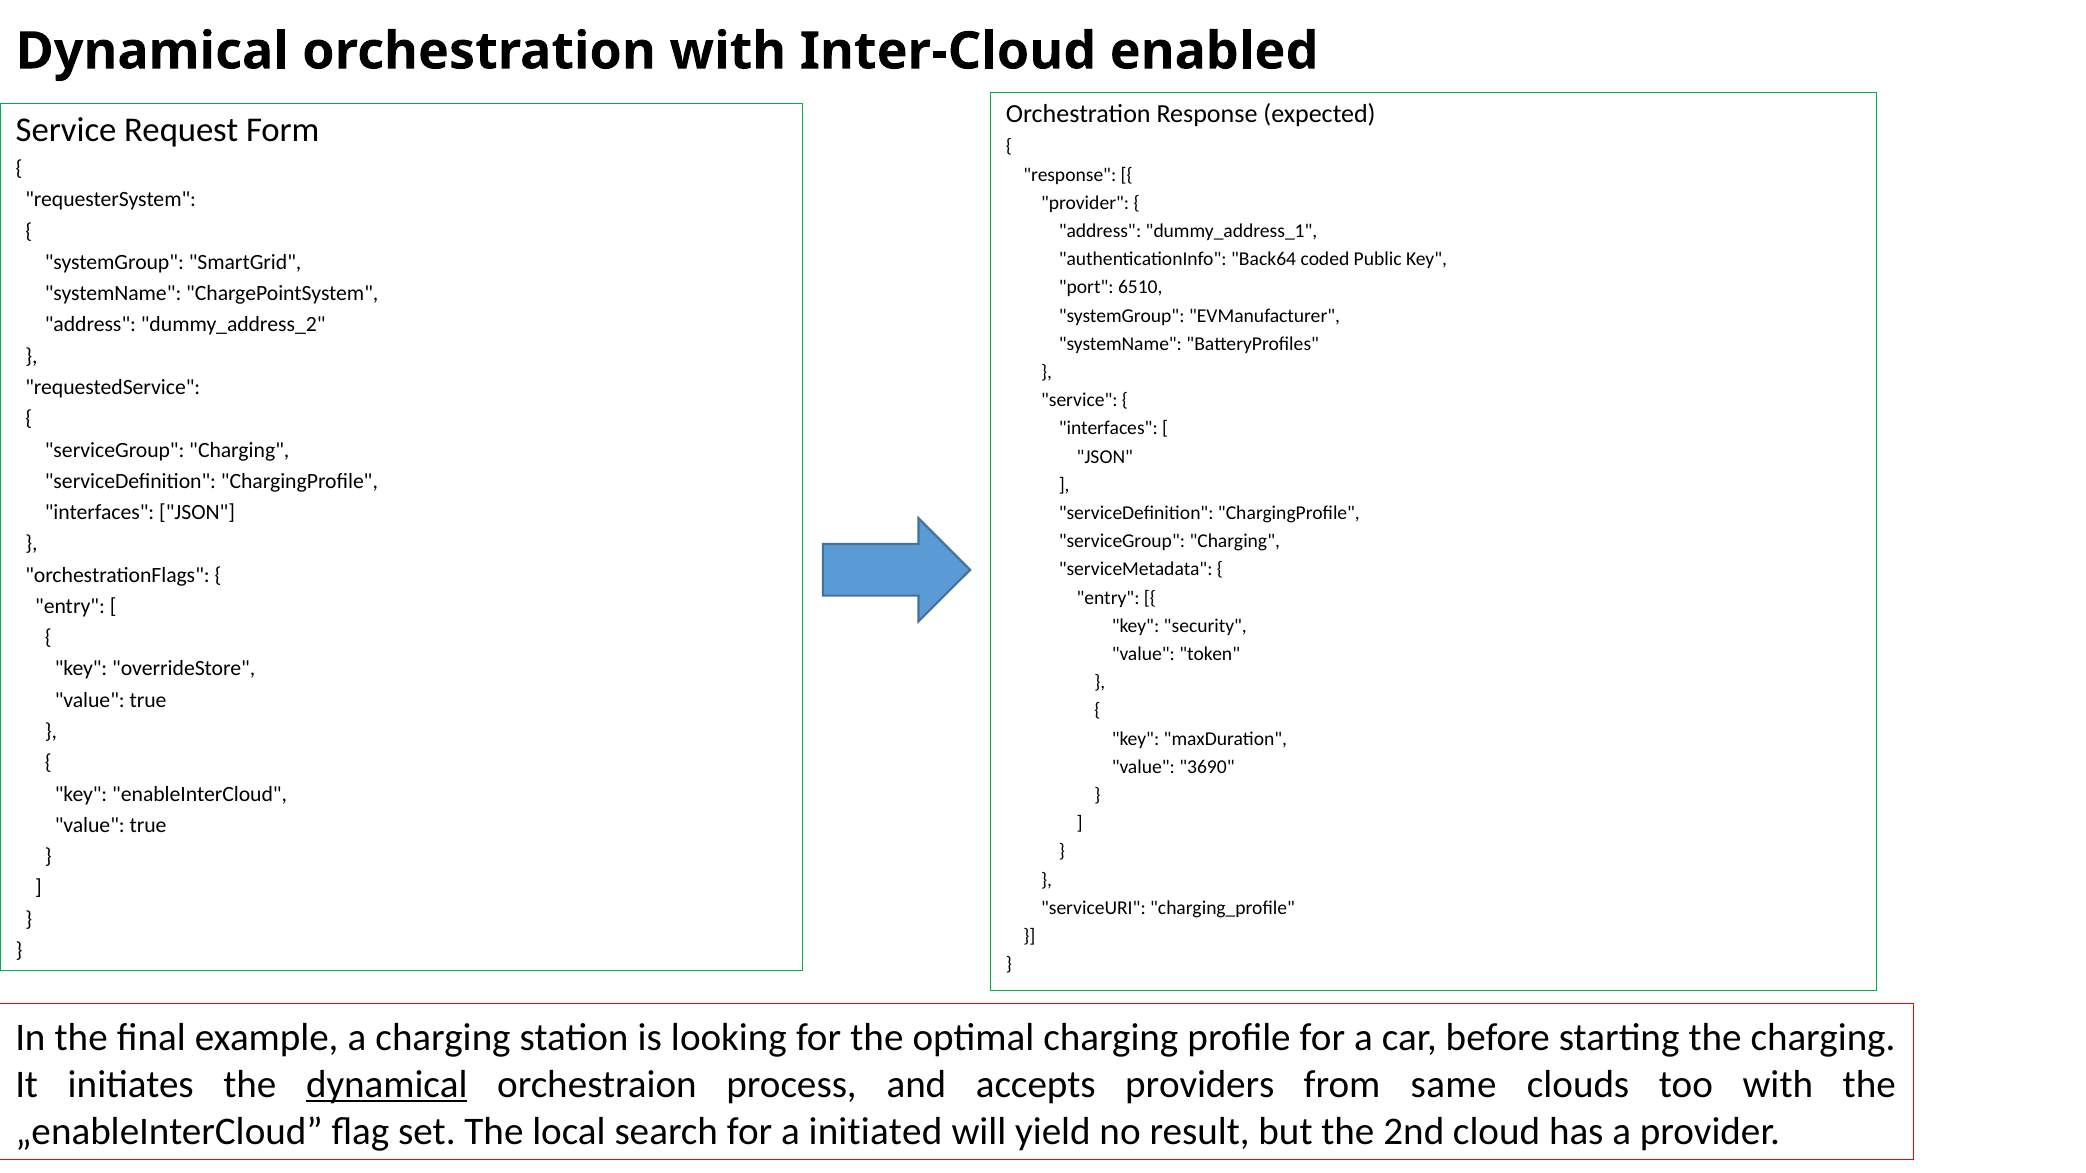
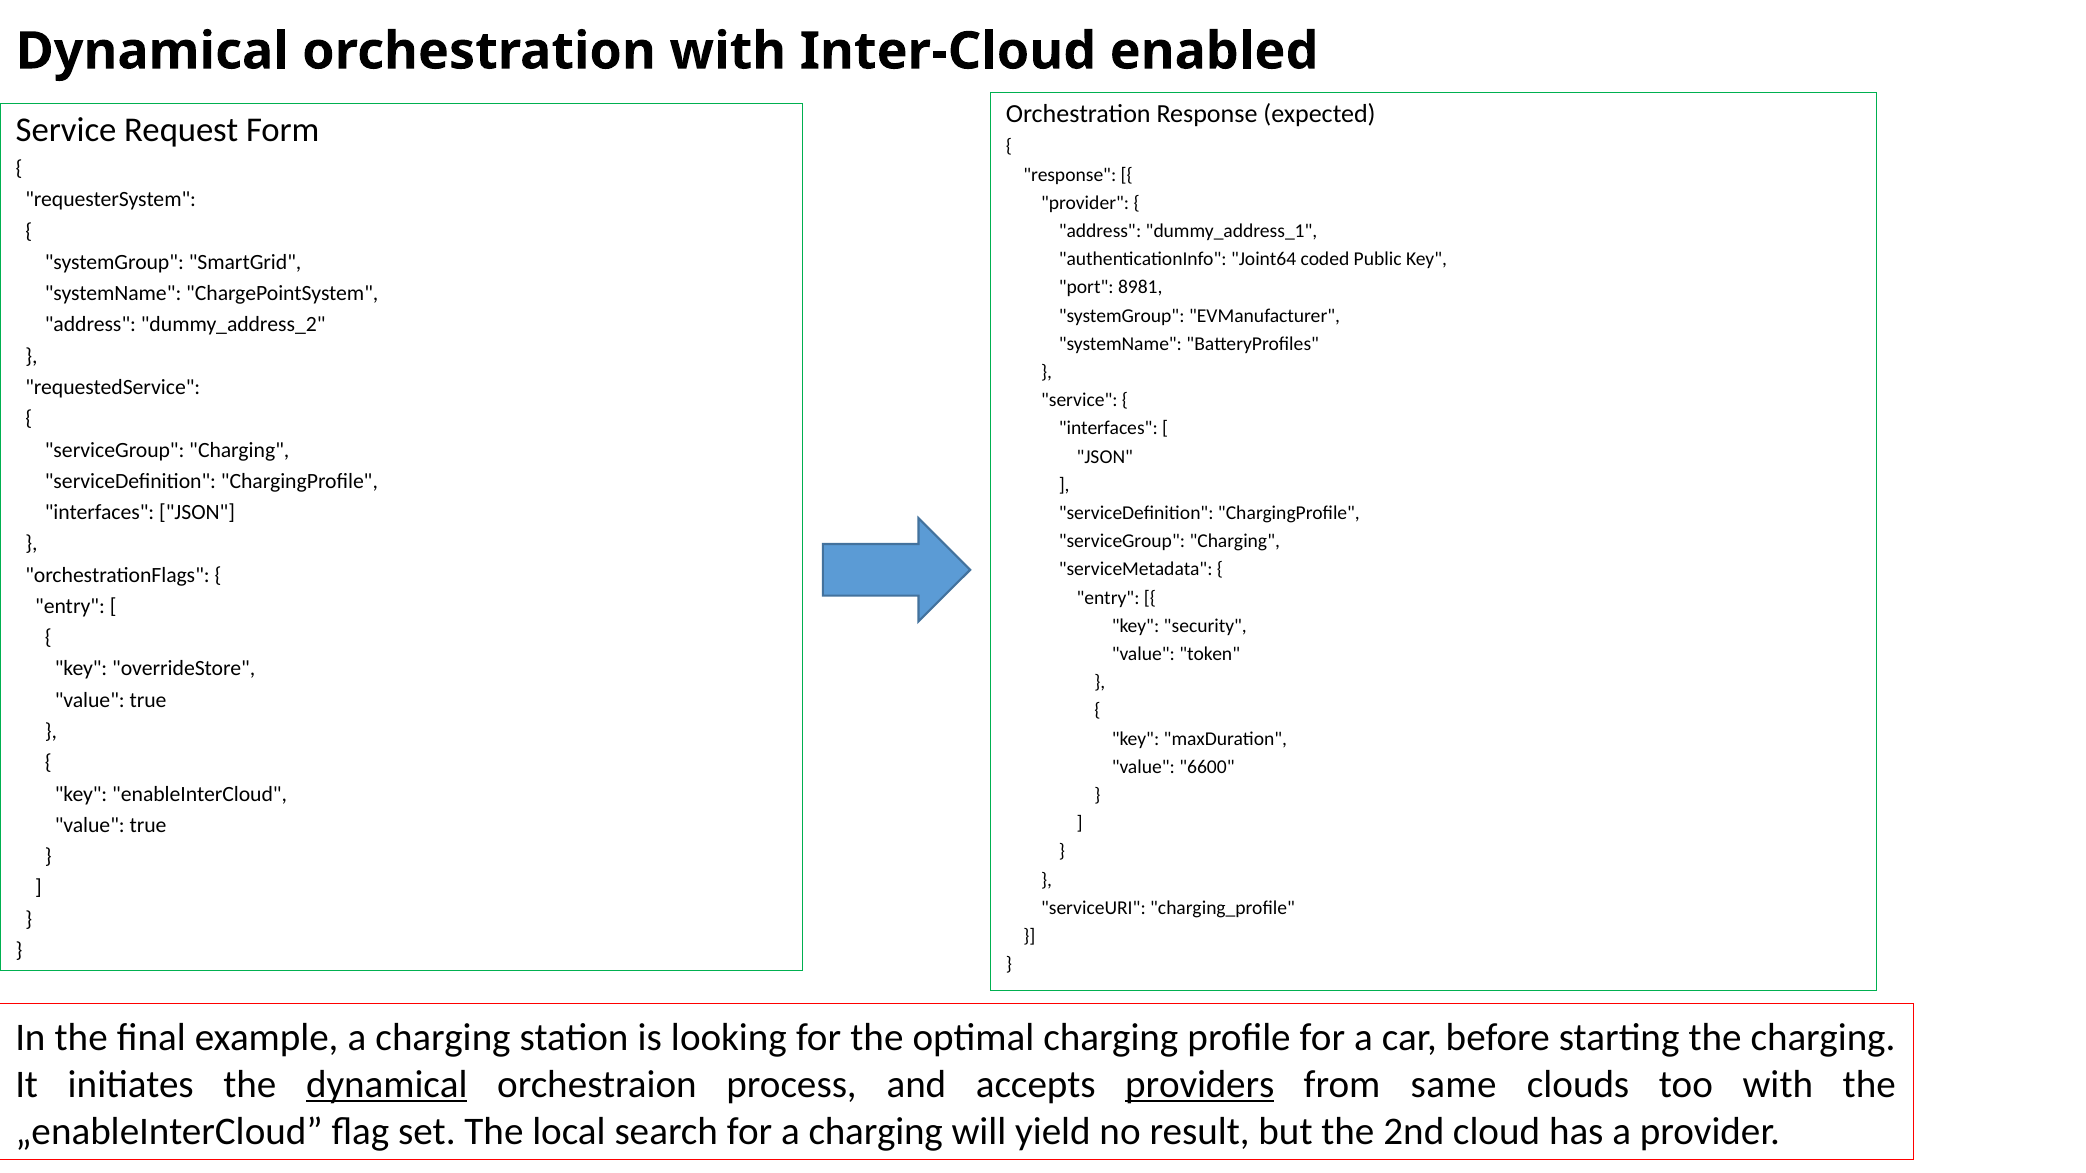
Back64: Back64 -> Joint64
6510: 6510 -> 8981
3690: 3690 -> 6600
providers underline: none -> present
for a initiated: initiated -> charging
